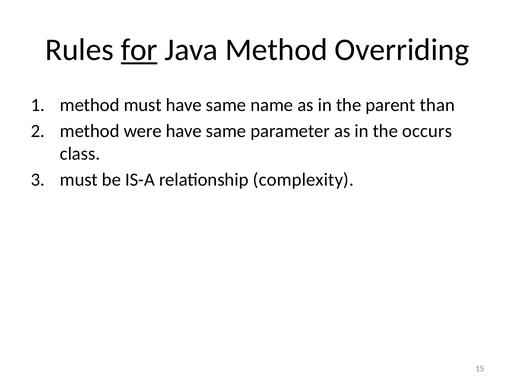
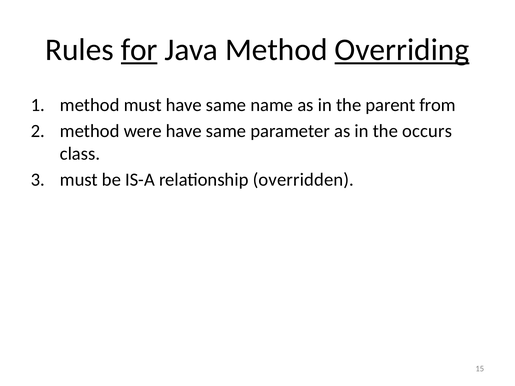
Overriding underline: none -> present
than: than -> from
complexity: complexity -> overridden
